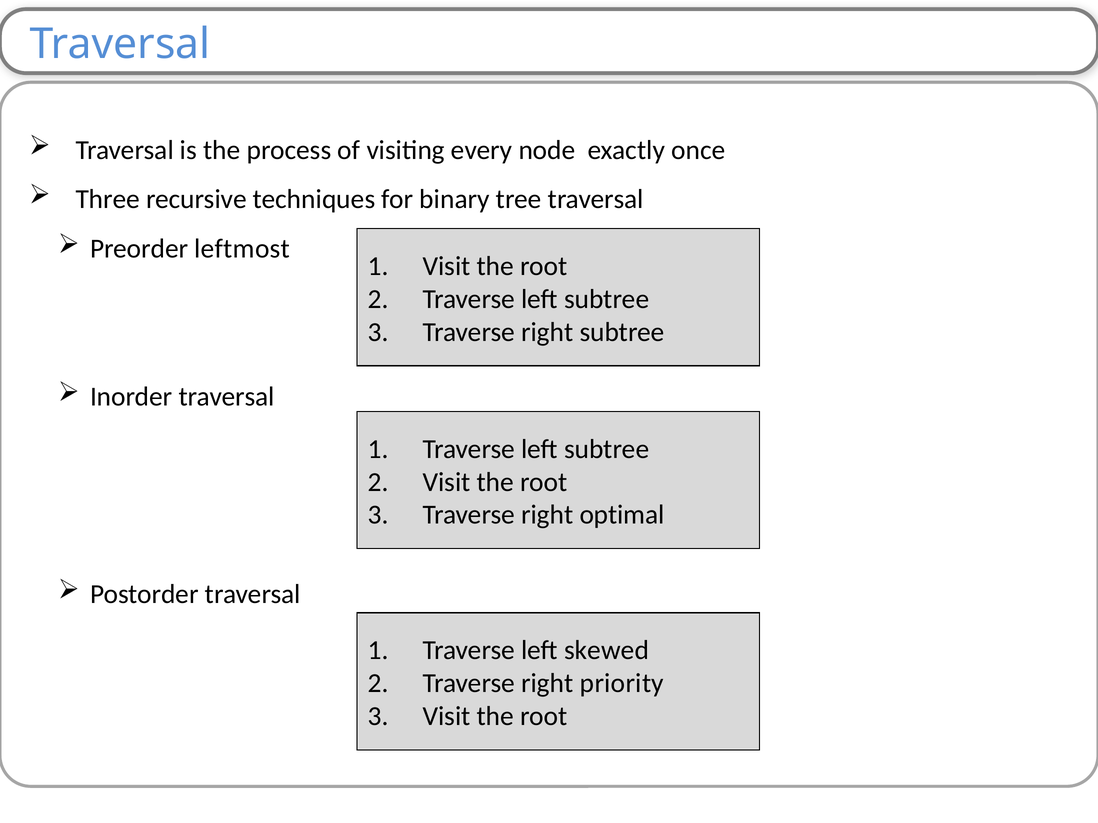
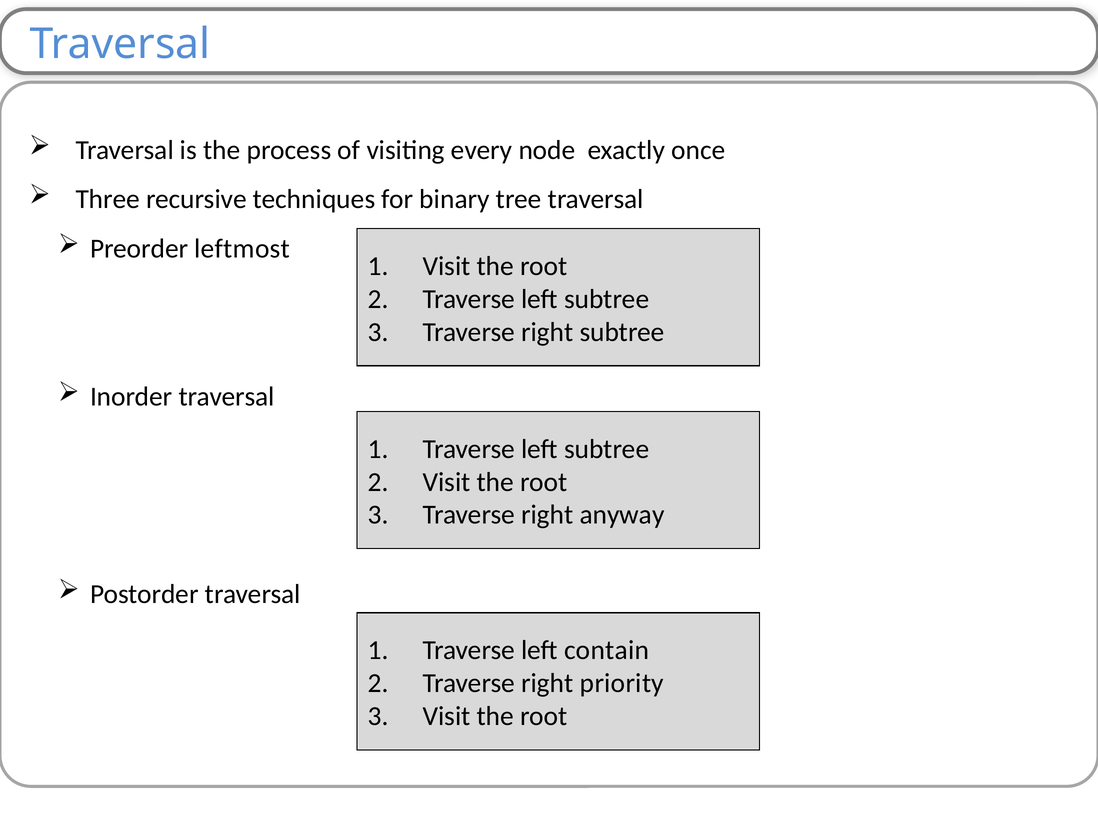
optimal: optimal -> anyway
skewed: skewed -> contain
